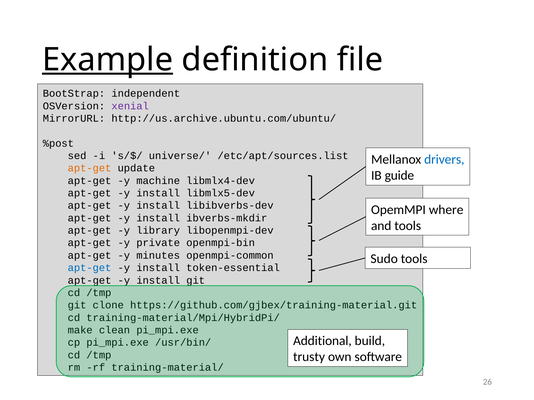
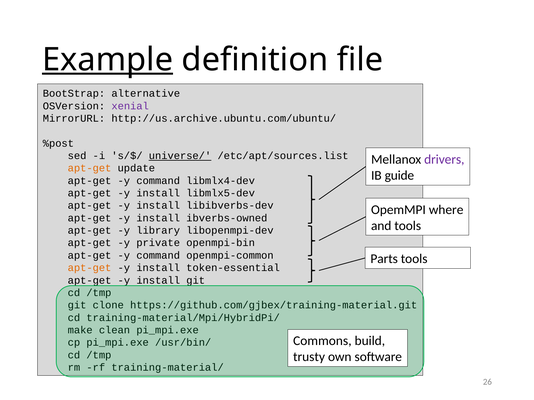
independent: independent -> alternative
universe/ underline: none -> present
drivers colour: blue -> purple
machine at (158, 181): machine -> command
ibverbs-mkdir: ibverbs-mkdir -> ibverbs-owned
minutes at (158, 256): minutes -> command
Sudo: Sudo -> Parts
apt-get at (90, 268) colour: blue -> orange
Additional: Additional -> Commons
